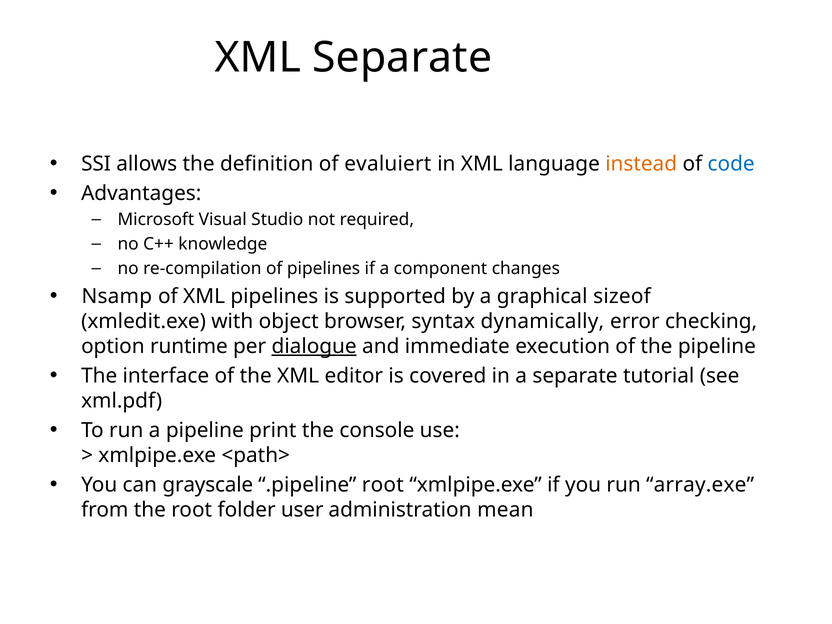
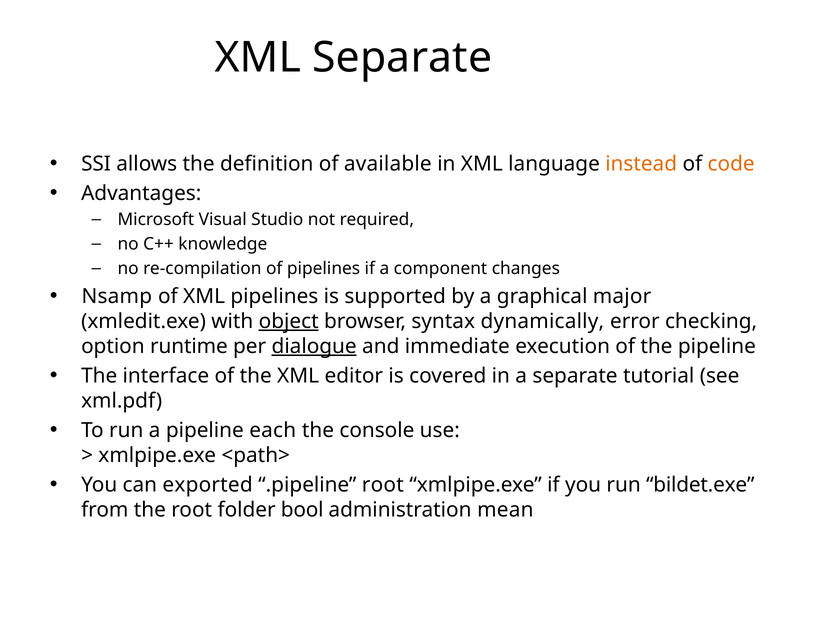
evaluiert: evaluiert -> available
code colour: blue -> orange
sizeof: sizeof -> major
object underline: none -> present
print: print -> each
grayscale: grayscale -> exported
array.exe: array.exe -> bildet.exe
user: user -> bool
